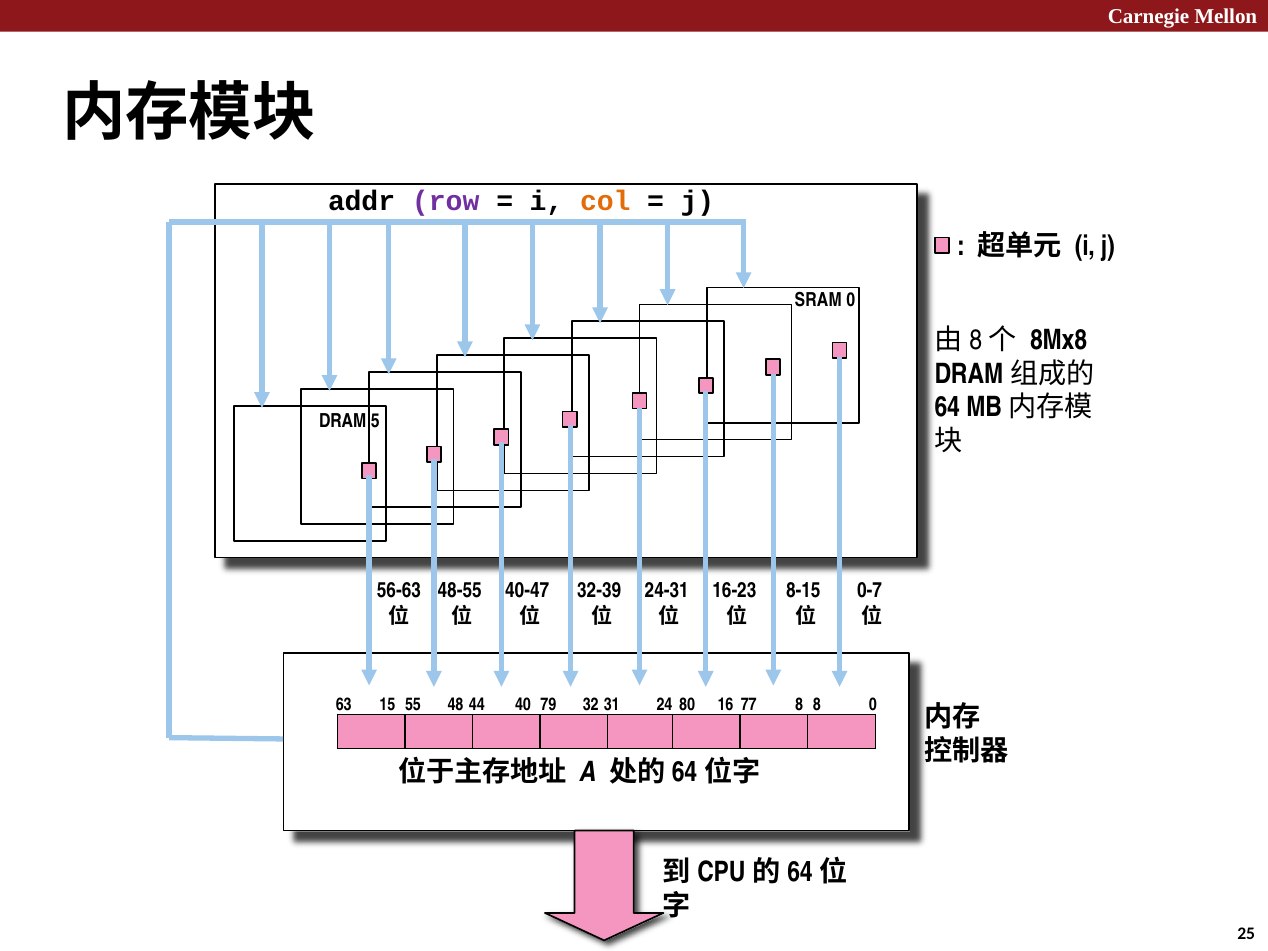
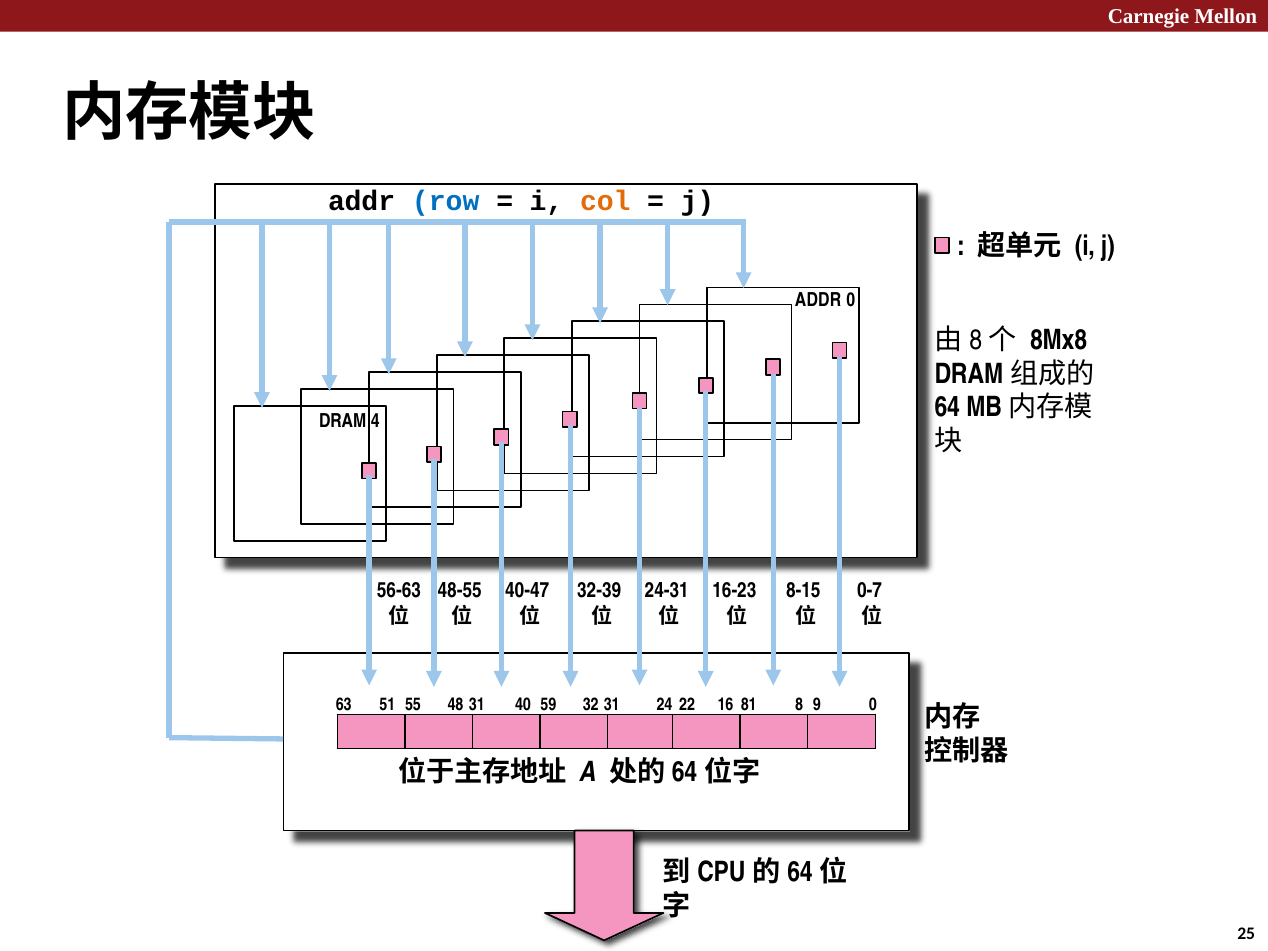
row colour: purple -> blue
SRAM at (818, 300): SRAM -> ADDR
5: 5 -> 4
15: 15 -> 51
48 44: 44 -> 31
79: 79 -> 59
80: 80 -> 22
77: 77 -> 81
8 8: 8 -> 9
